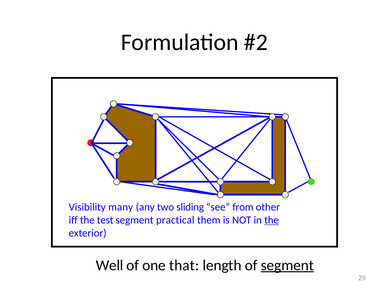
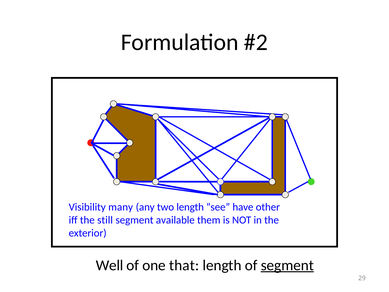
two sliding: sliding -> length
from: from -> have
test: test -> still
practical: practical -> available
the at (272, 220) underline: present -> none
